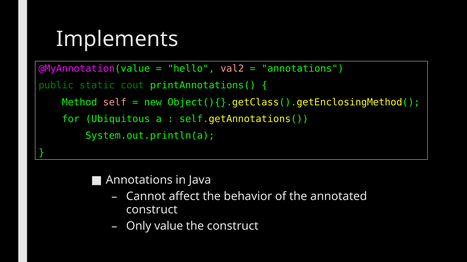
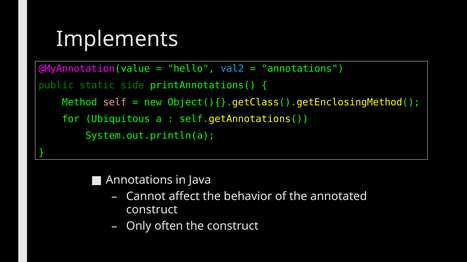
val2 colour: pink -> light blue
cout: cout -> side
value: value -> often
